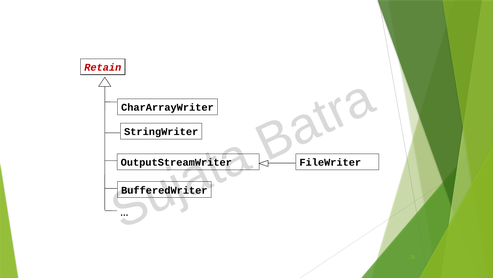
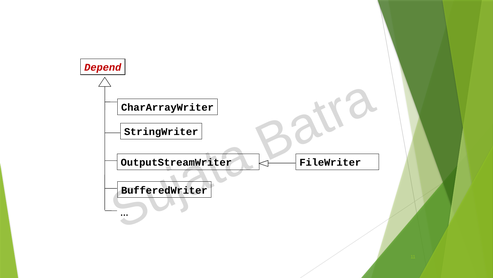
Retain: Retain -> Depend
